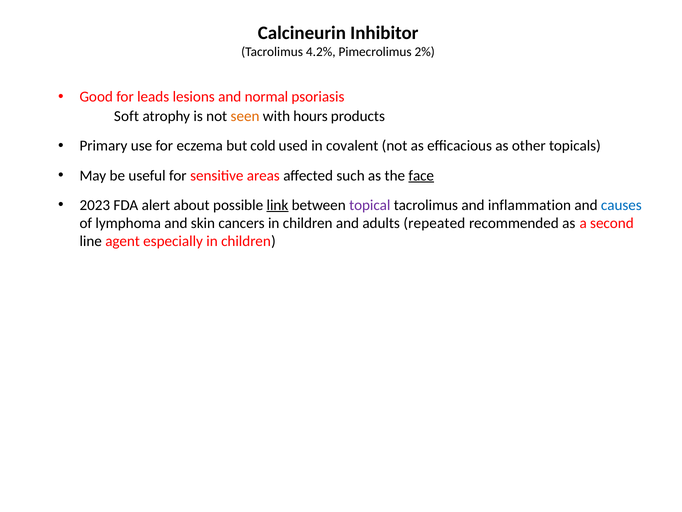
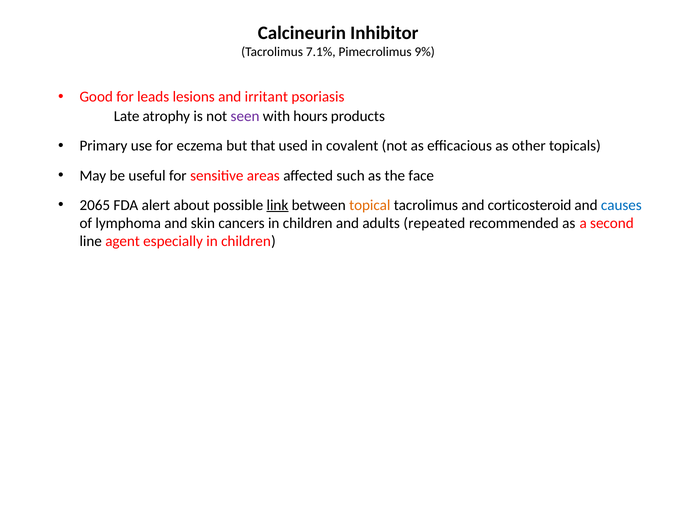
4.2%: 4.2% -> 7.1%
2%: 2% -> 9%
normal: normal -> irritant
Soft: Soft -> Late
seen colour: orange -> purple
cold: cold -> that
face underline: present -> none
2023: 2023 -> 2065
topical colour: purple -> orange
inflammation: inflammation -> corticosteroid
